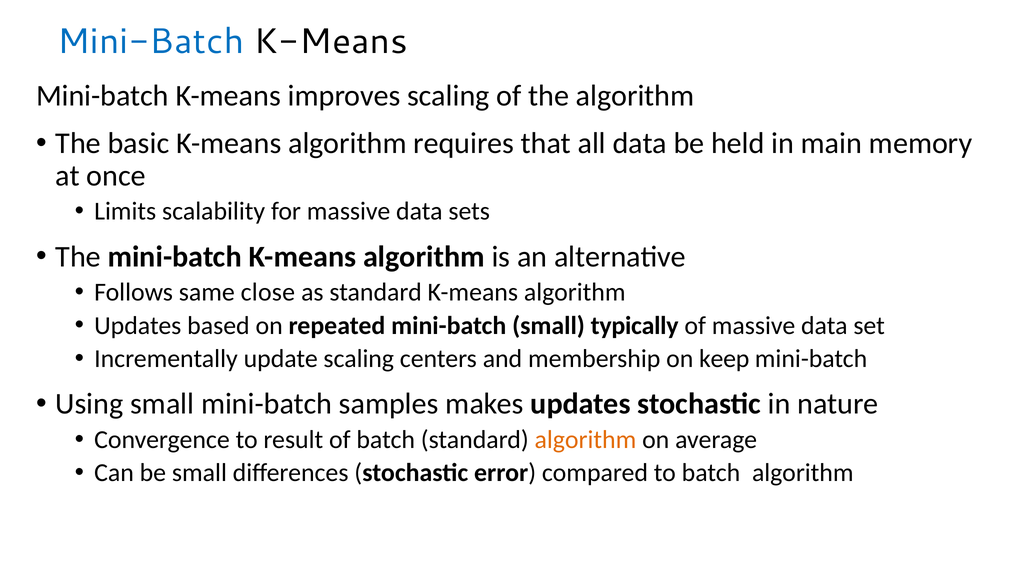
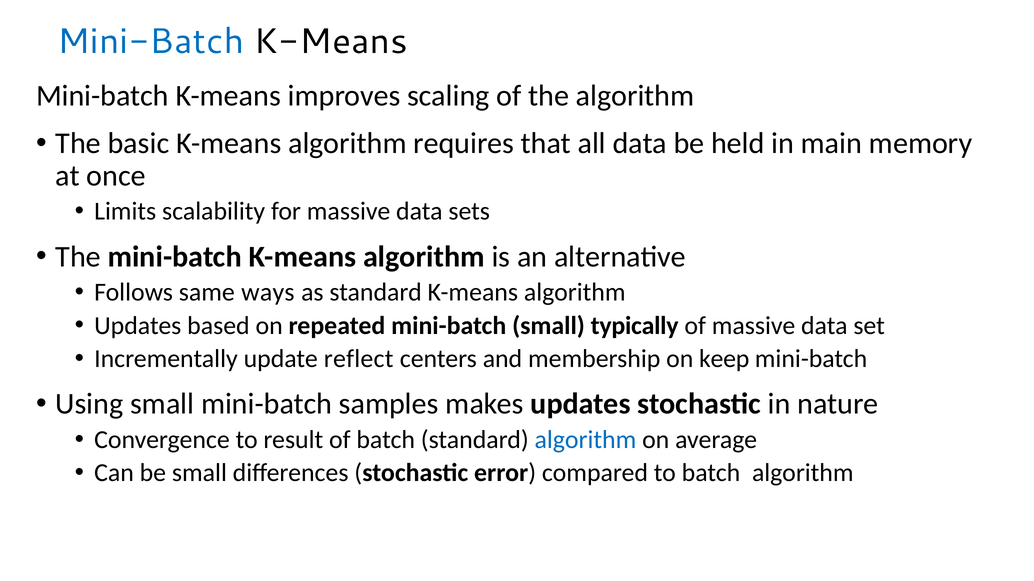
close: close -> ways
update scaling: scaling -> reflect
algorithm at (585, 440) colour: orange -> blue
